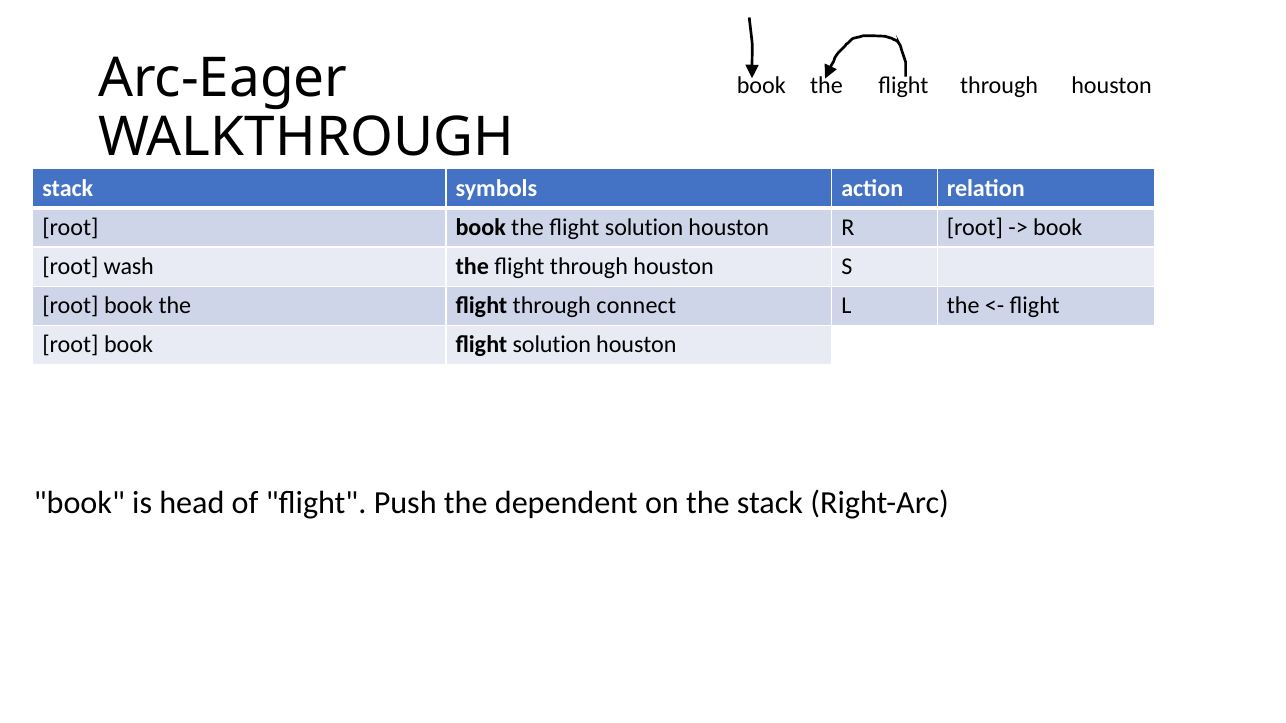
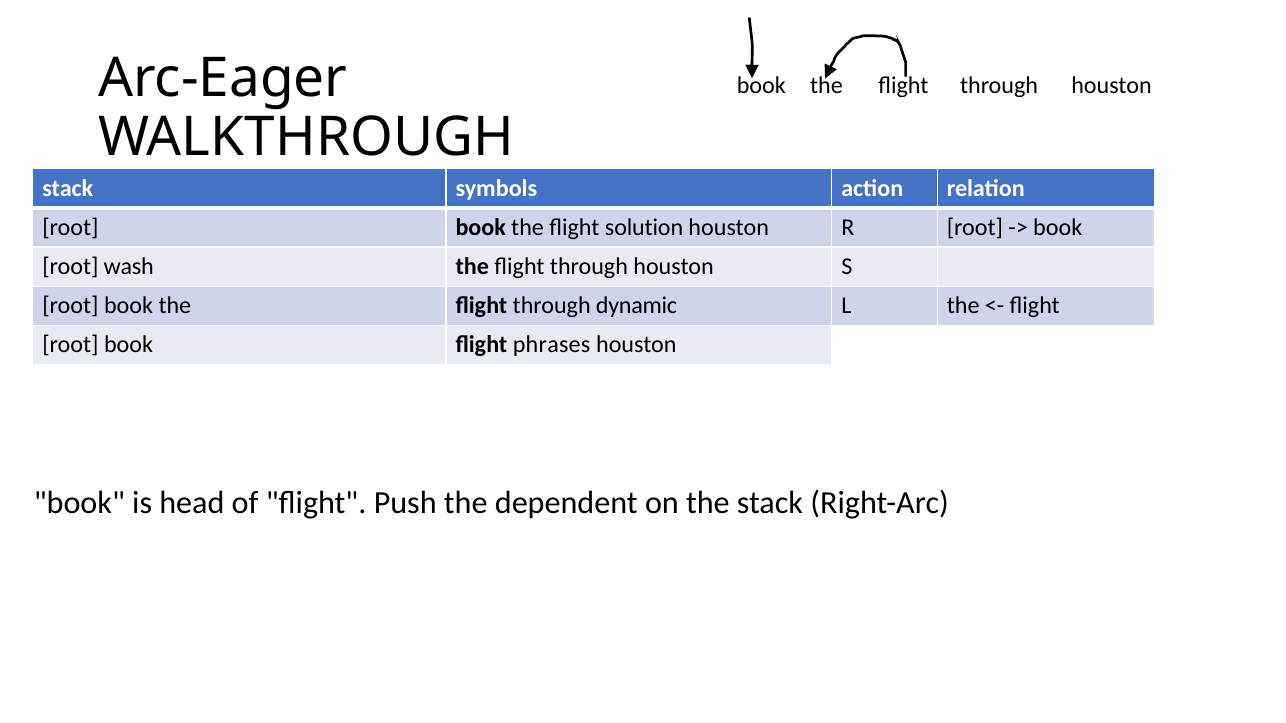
connect: connect -> dynamic
book flight solution: solution -> phrases
